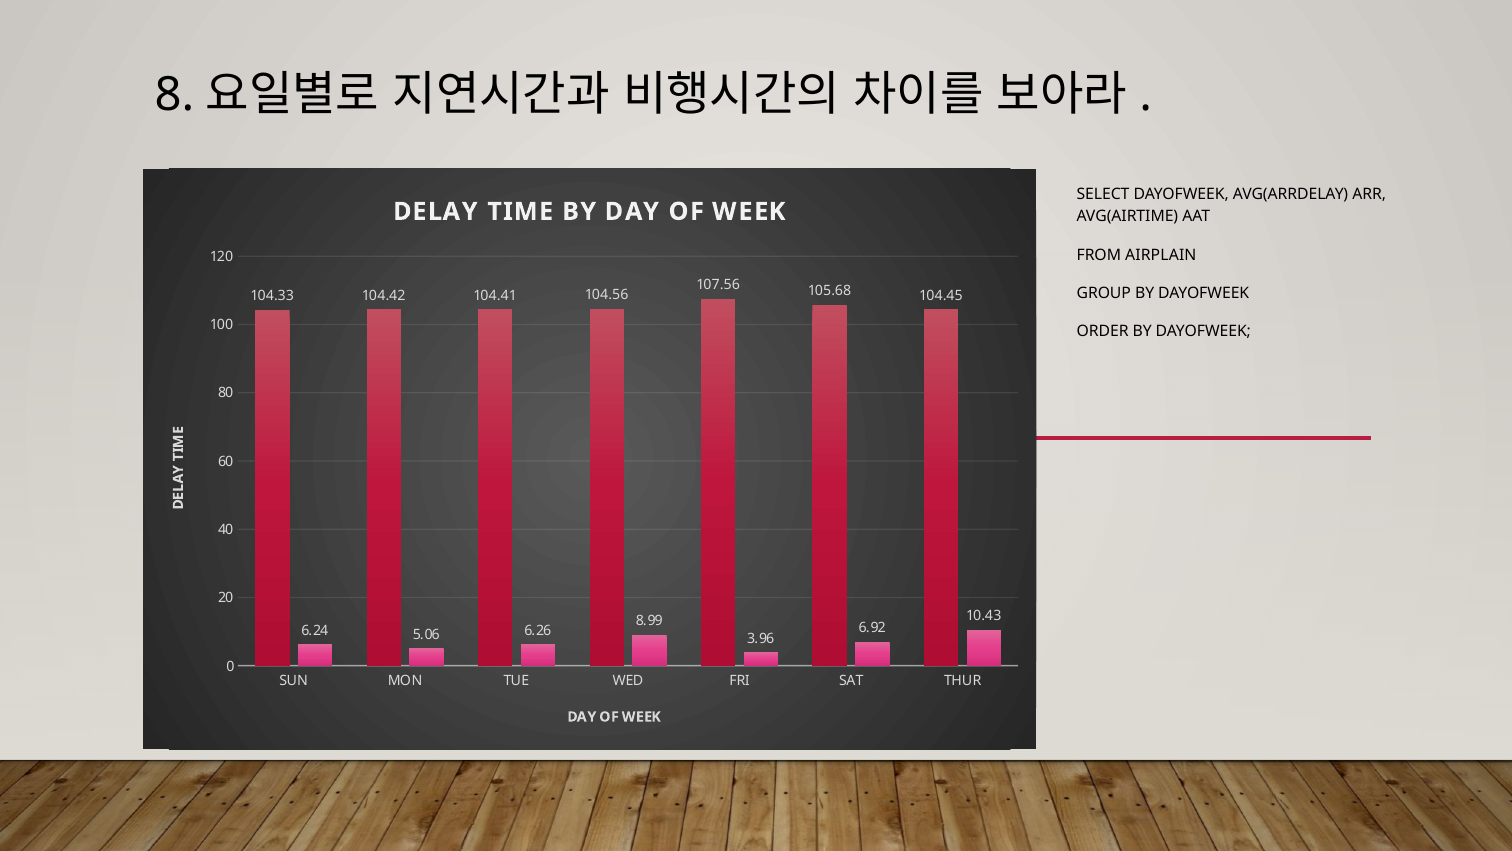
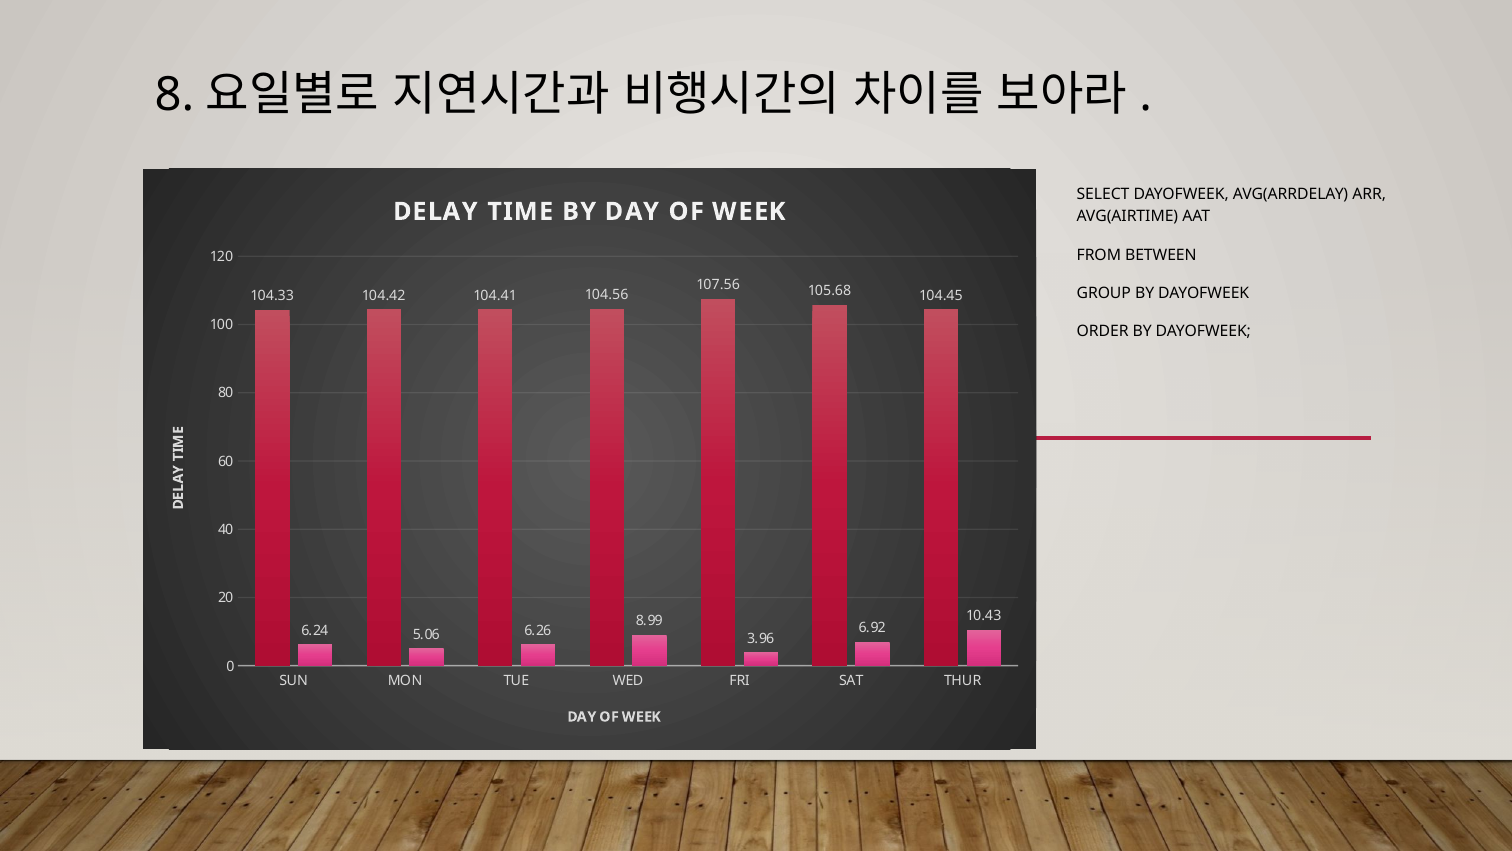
AIRPLAIN: AIRPLAIN -> BETWEEN
